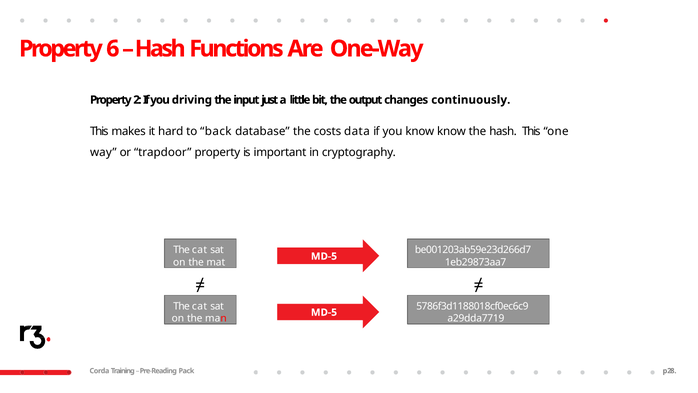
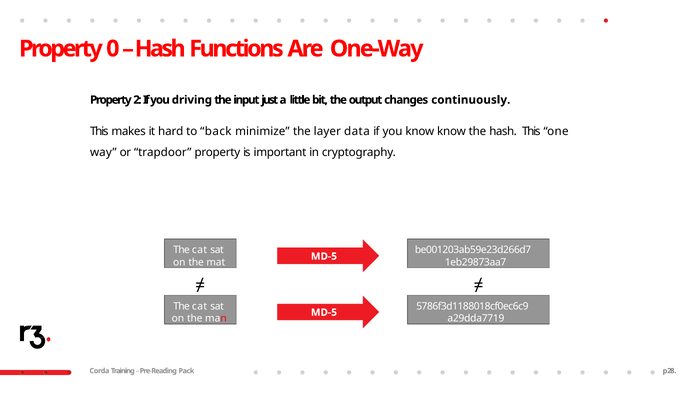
6: 6 -> 0
database: database -> minimize
costs: costs -> layer
